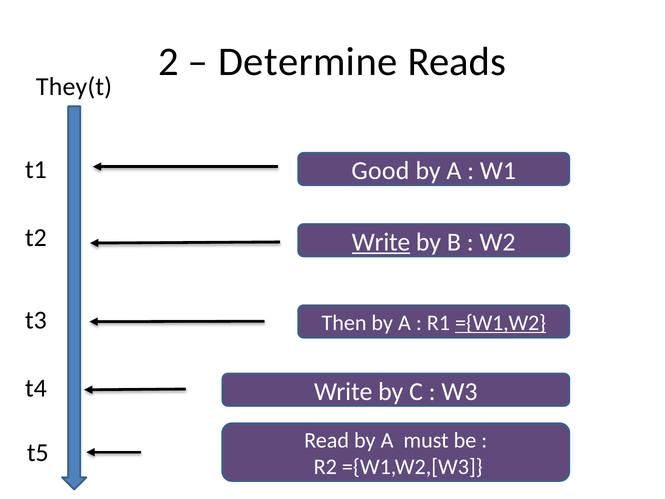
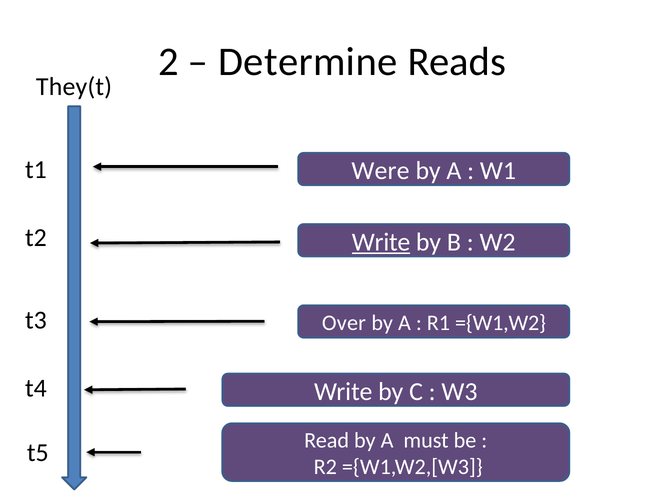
Good: Good -> Were
Then: Then -> Over
={W1,W2 underline: present -> none
